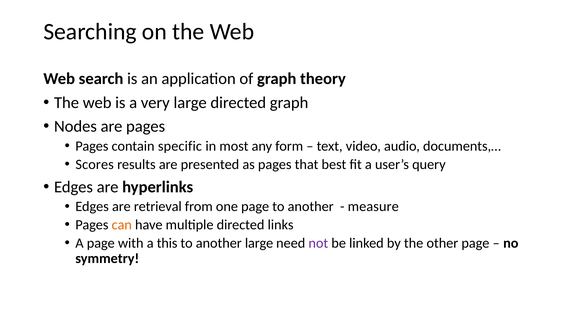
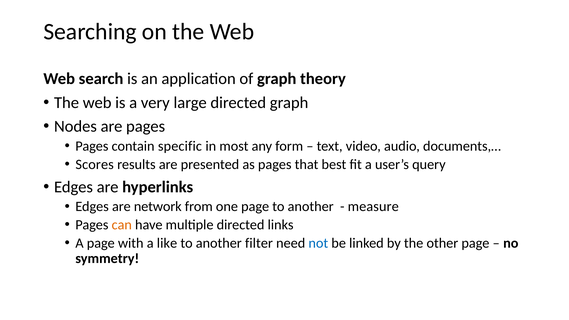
retrieval: retrieval -> network
this: this -> like
another large: large -> filter
not colour: purple -> blue
